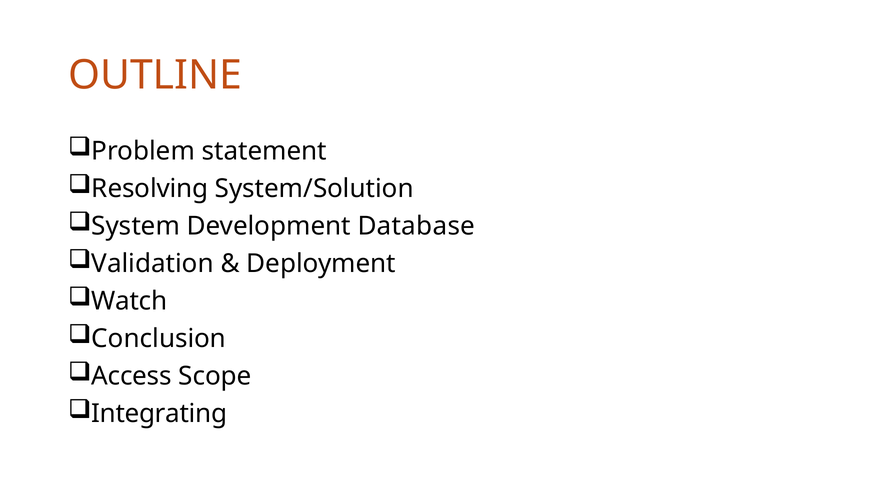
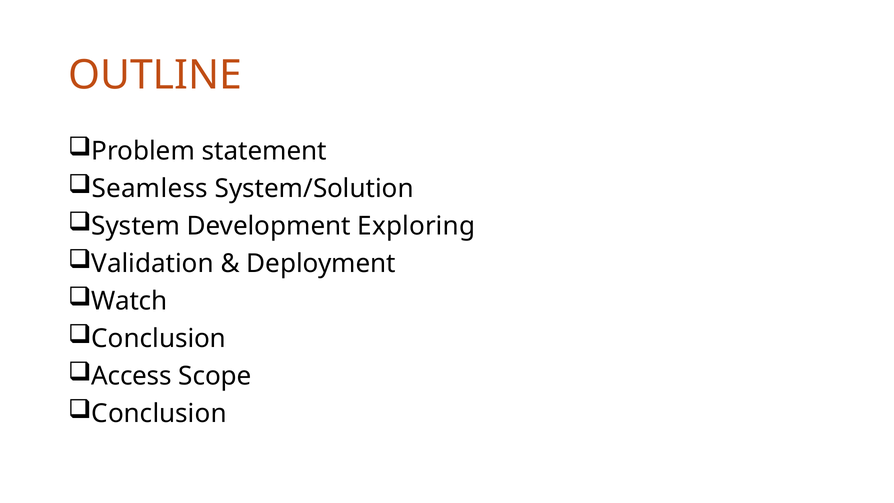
Resolving: Resolving -> Seamless
Database: Database -> Exploring
Integrating at (159, 414): Integrating -> Conclusion
